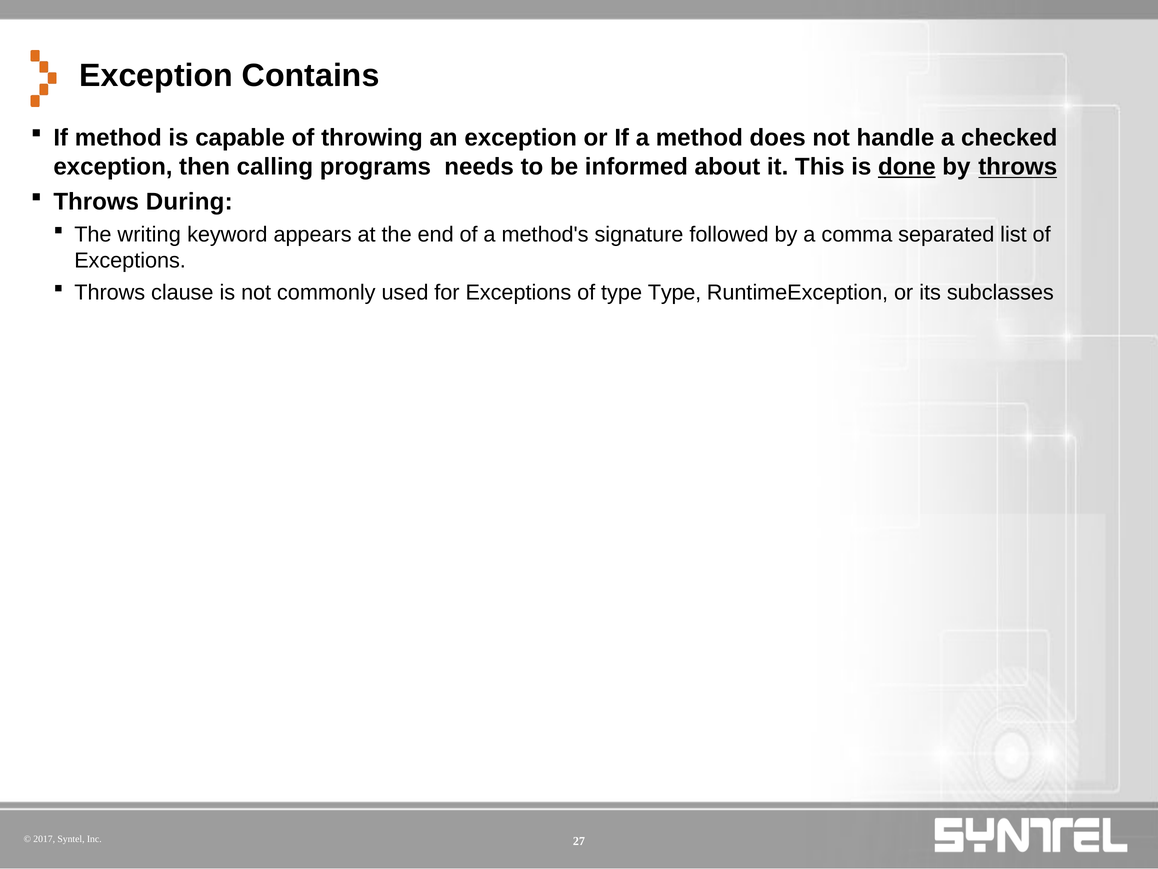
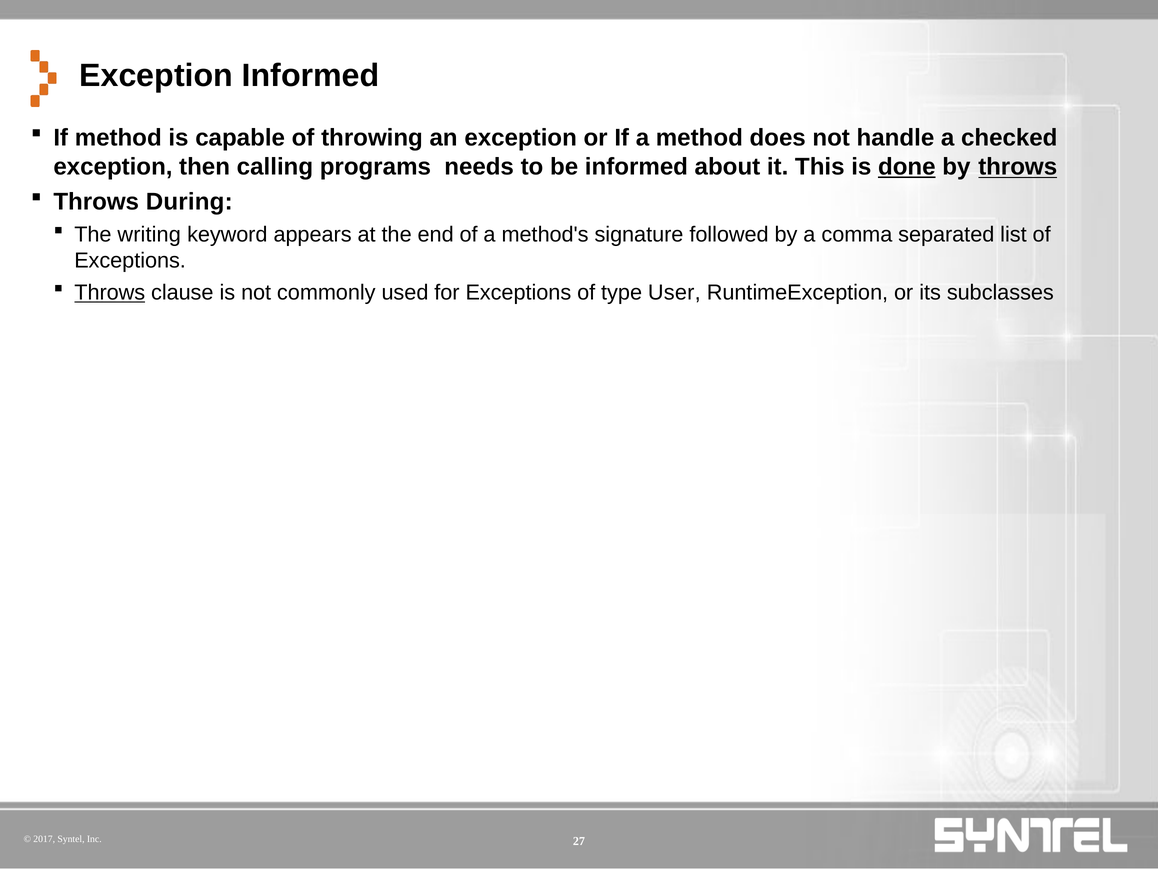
Exception Contains: Contains -> Informed
Throws at (110, 292) underline: none -> present
type Type: Type -> User
